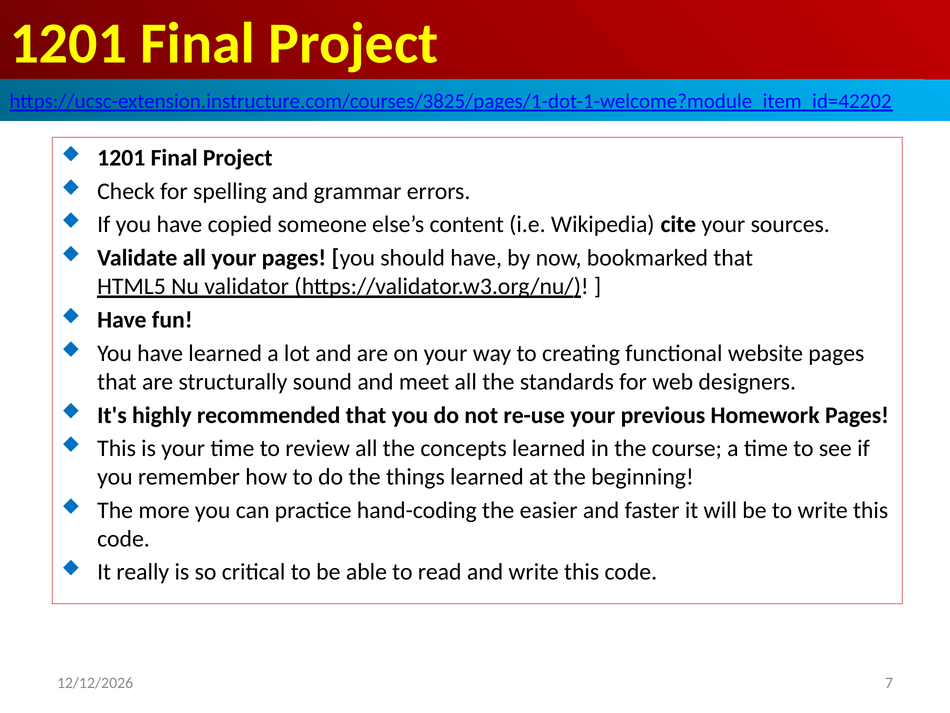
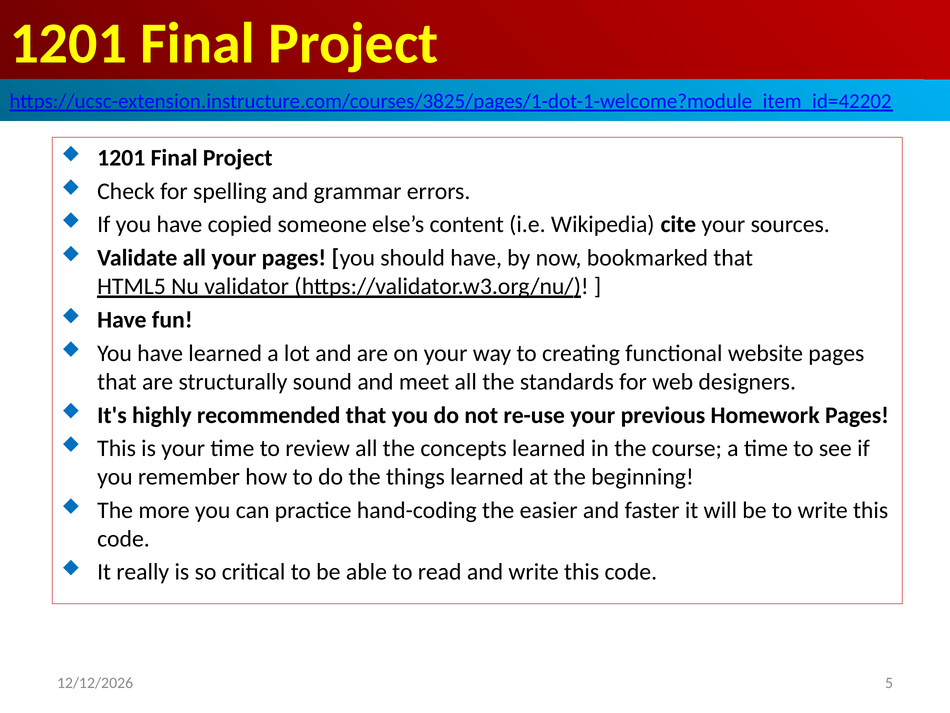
7: 7 -> 5
